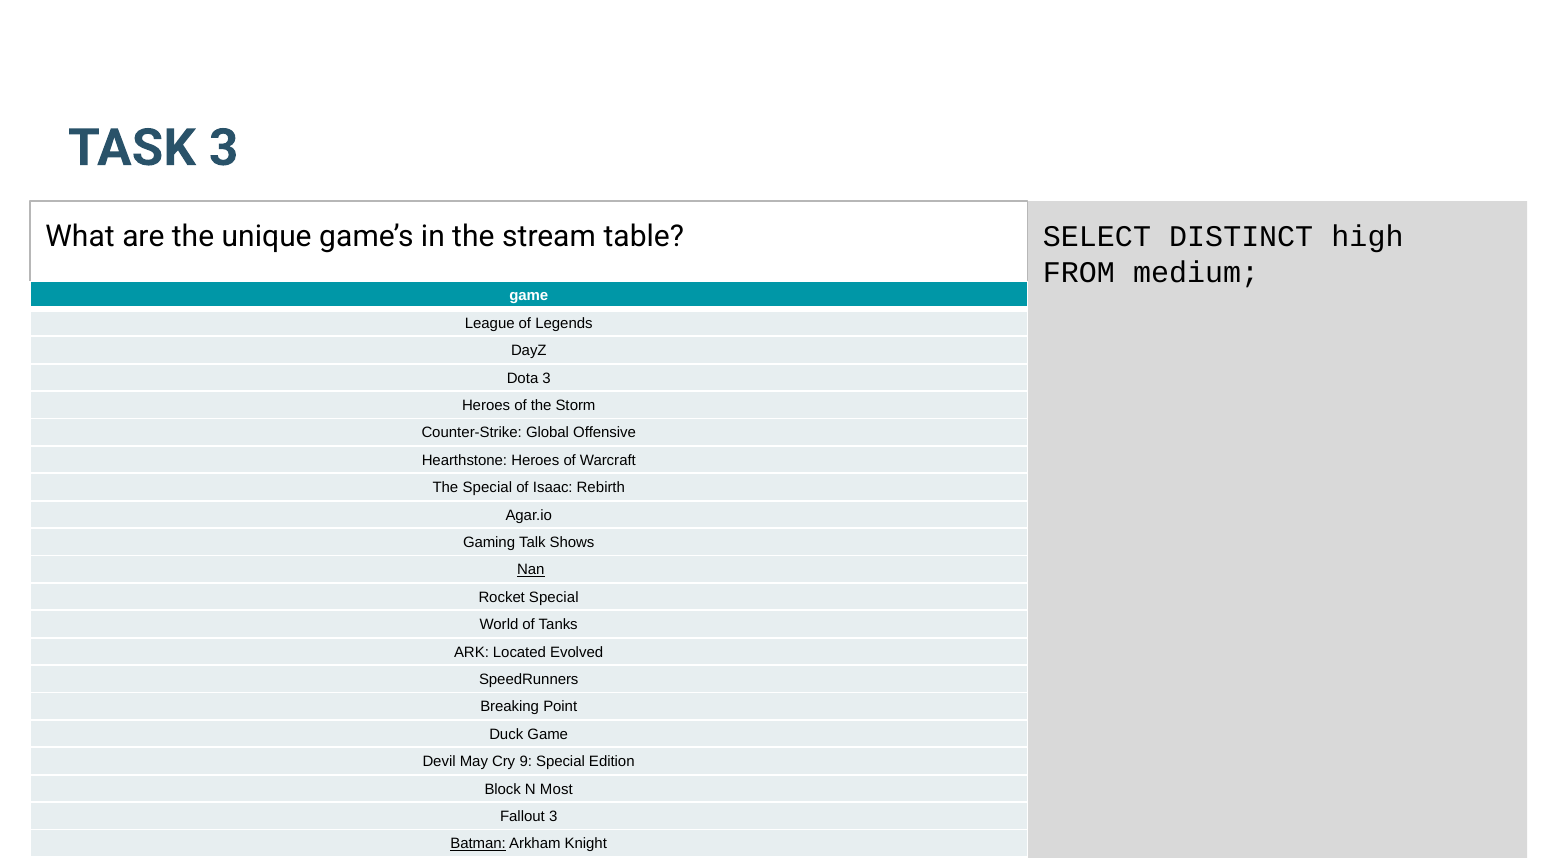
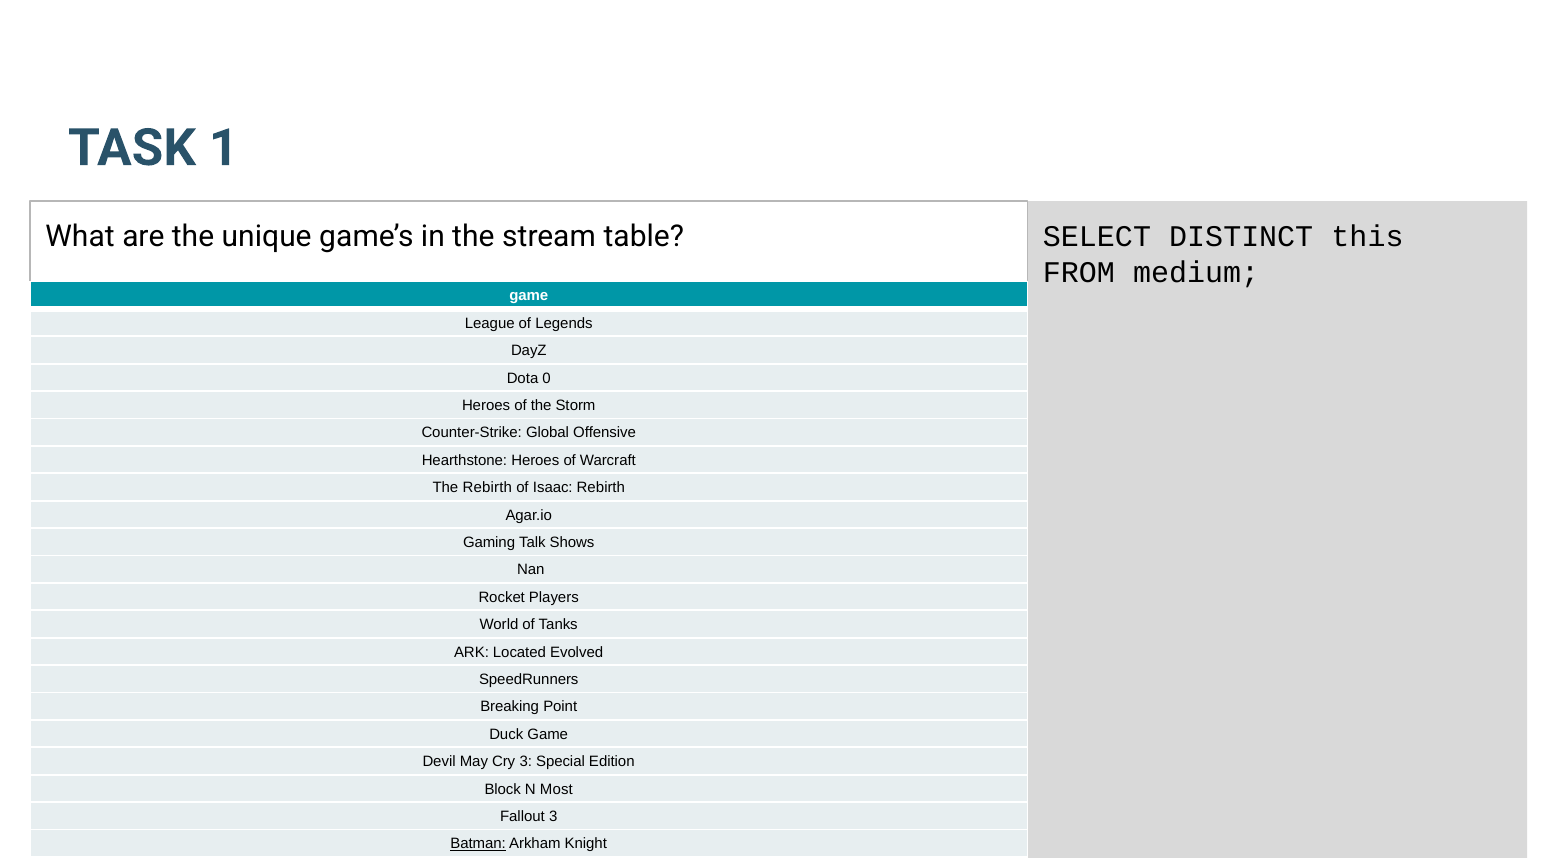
TASK 3: 3 -> 1
high: high -> this
Dota 3: 3 -> 0
The Special: Special -> Rebirth
Nan underline: present -> none
Rocket Special: Special -> Players
Cry 9: 9 -> 3
